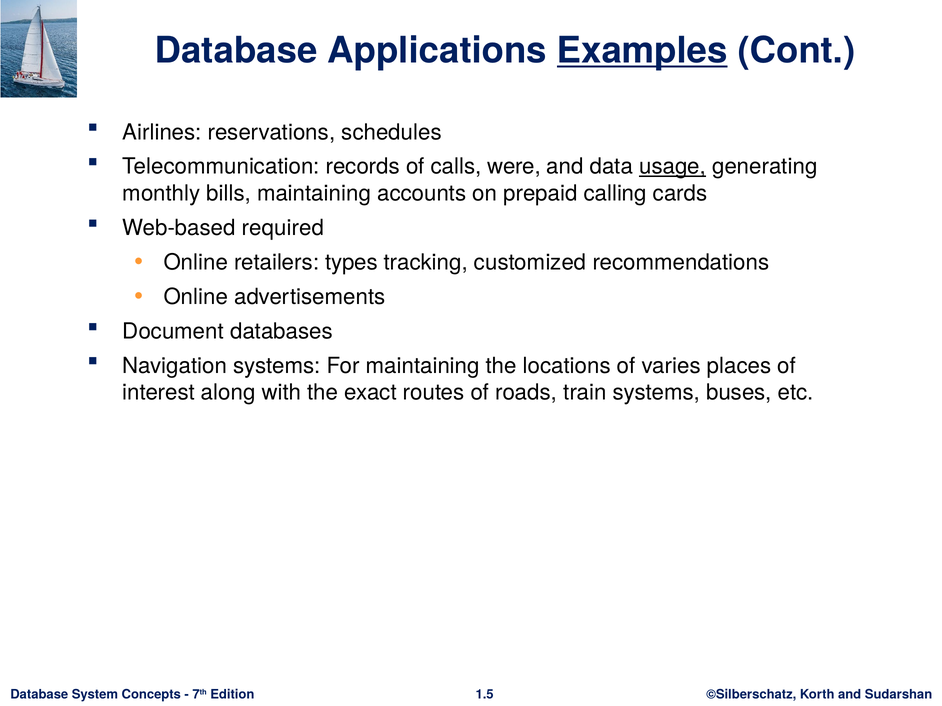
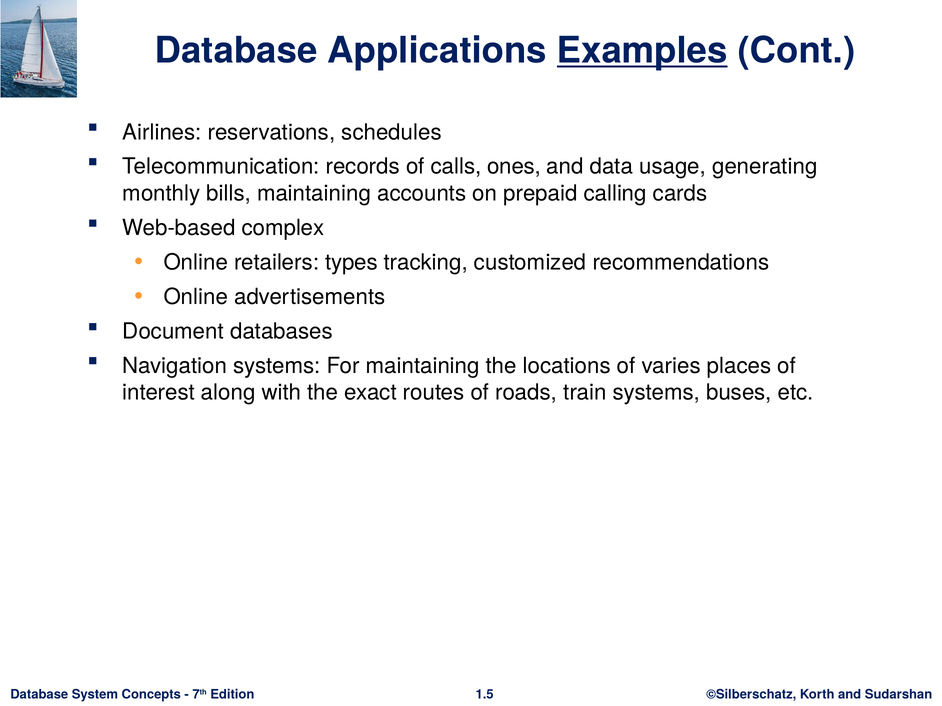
were: were -> ones
usage underline: present -> none
required: required -> complex
